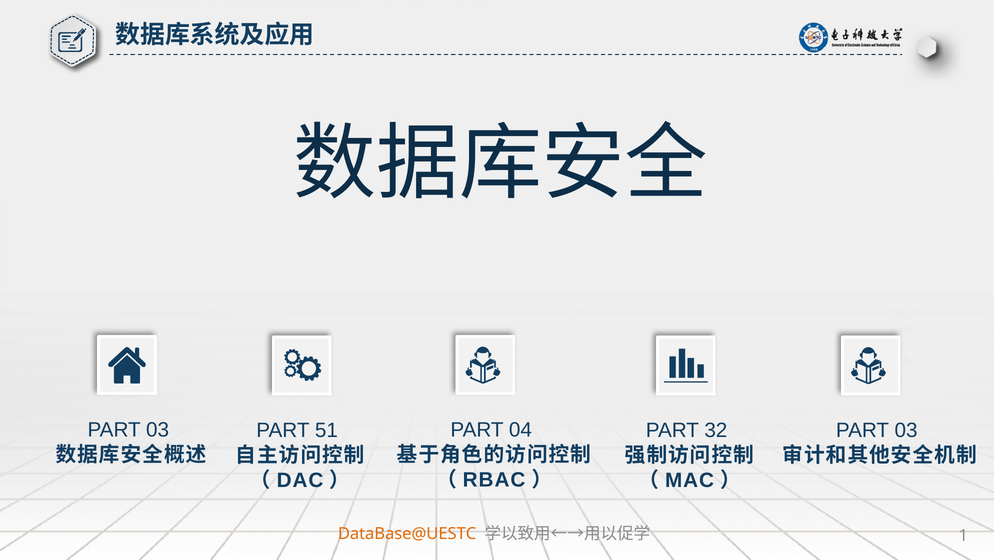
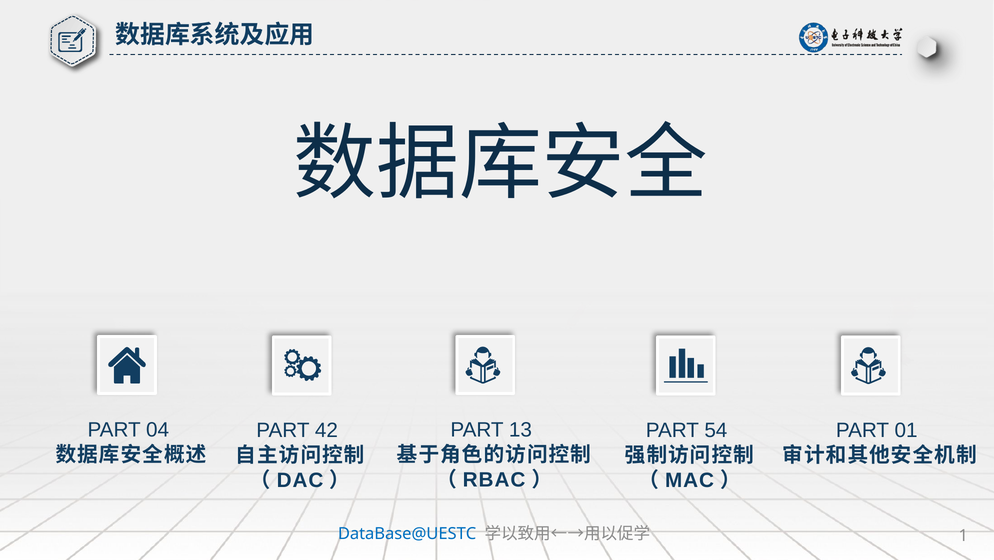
03 at (158, 429): 03 -> 04
04: 04 -> 13
03 at (906, 430): 03 -> 01
51: 51 -> 42
32: 32 -> 54
DataBase@UESTC colour: orange -> blue
